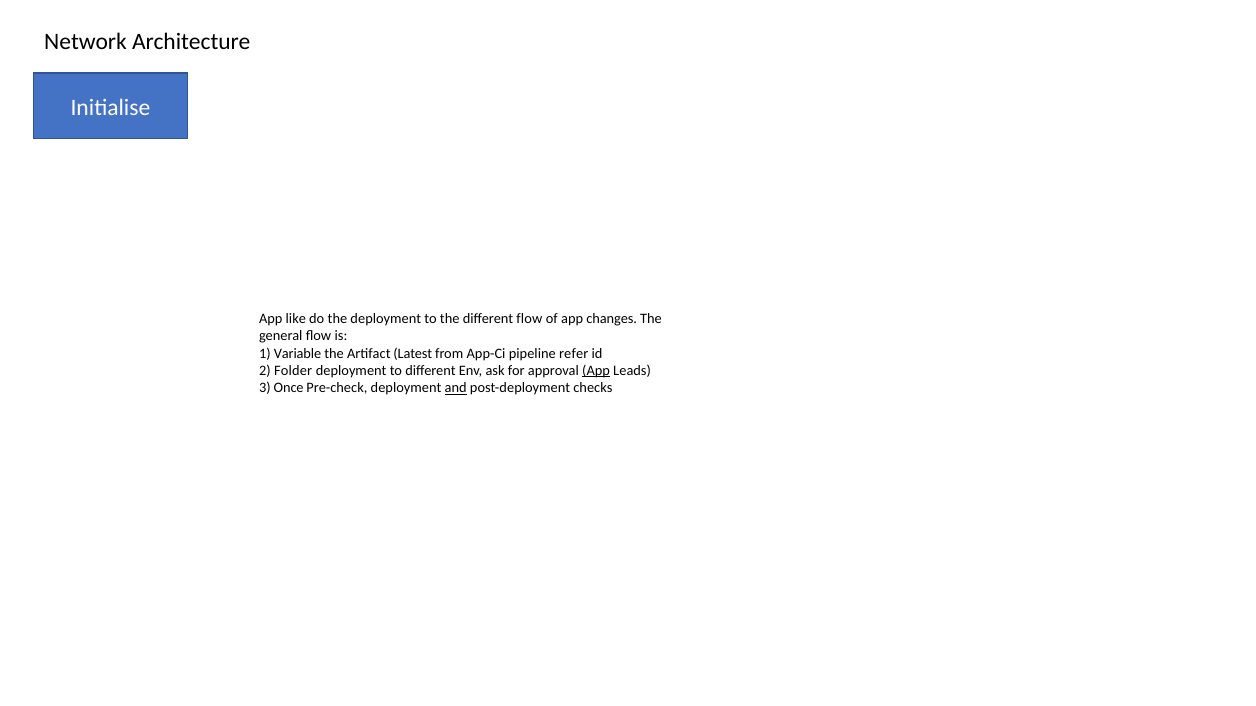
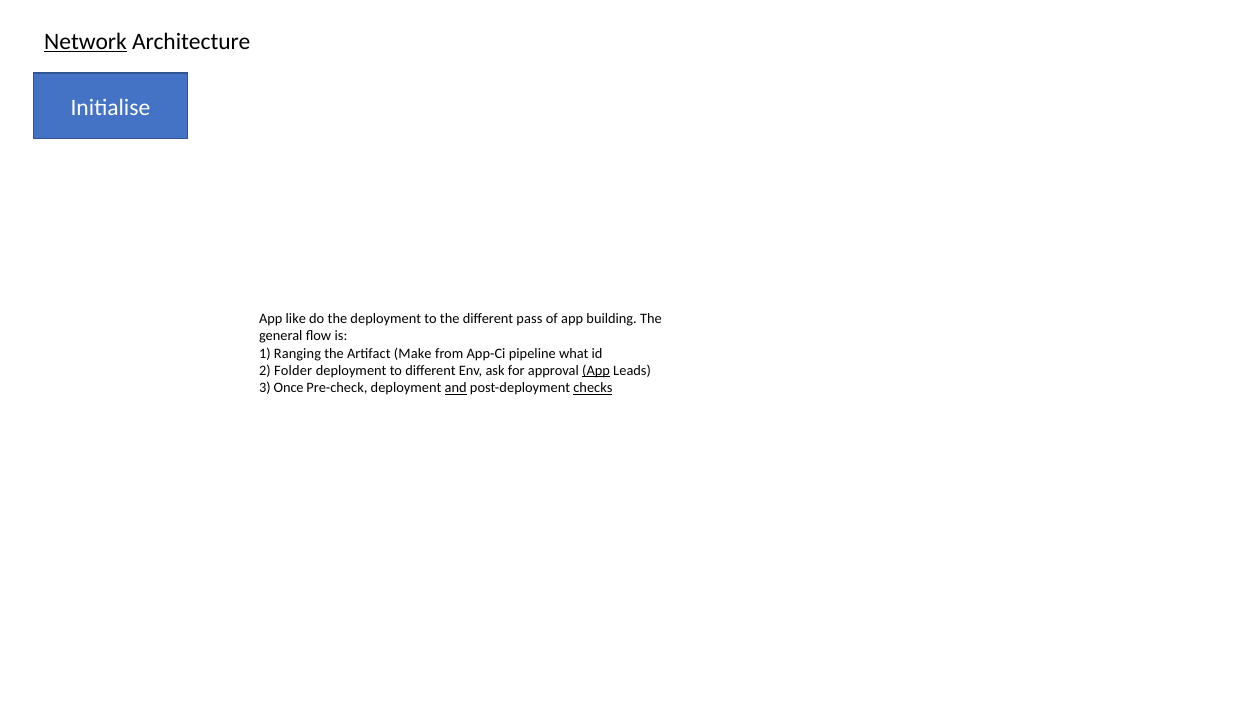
Network underline: none -> present
different flow: flow -> pass
changes: changes -> building
Variable: Variable -> Ranging
Latest: Latest -> Make
refer: refer -> what
checks underline: none -> present
